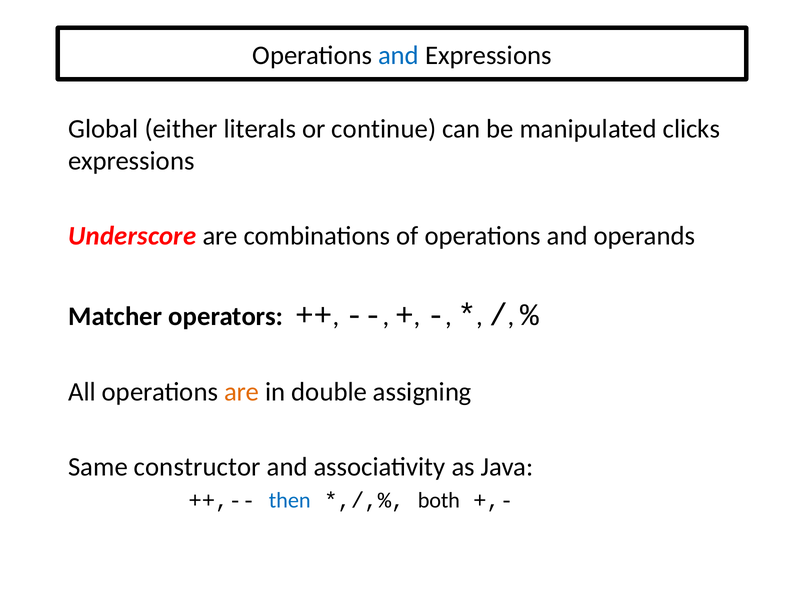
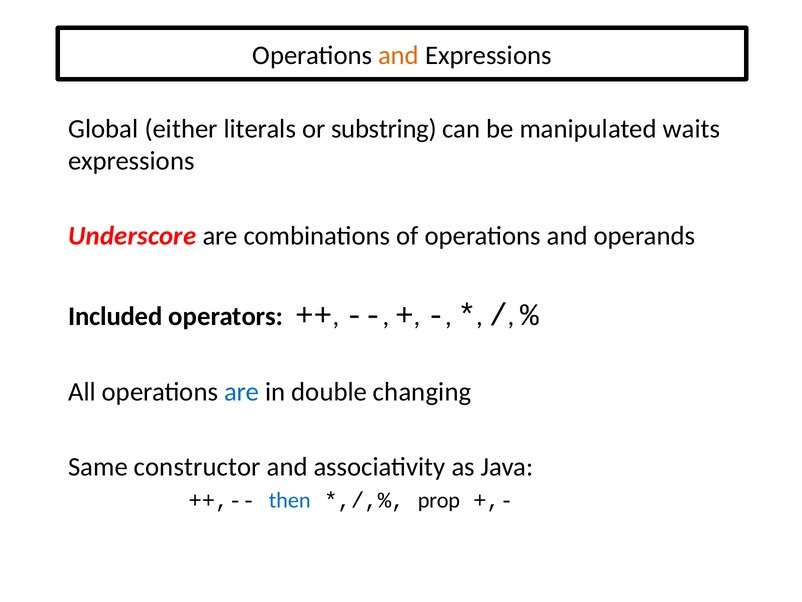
and at (399, 55) colour: blue -> orange
continue: continue -> substring
clicks: clicks -> waits
Matcher: Matcher -> Included
are at (242, 392) colour: orange -> blue
assigning: assigning -> changing
both: both -> prop
